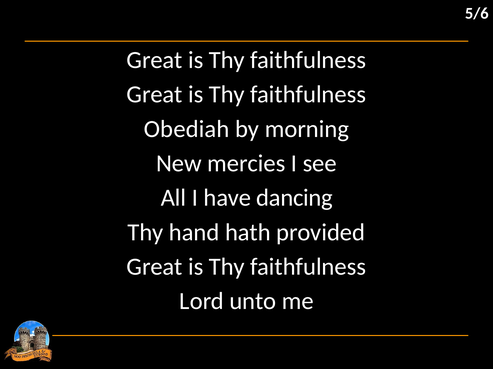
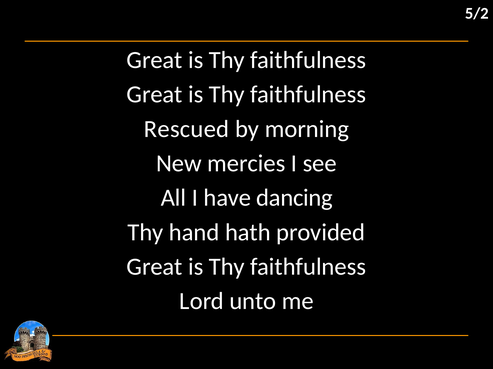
5/6: 5/6 -> 5/2
Obediah: Obediah -> Rescued
